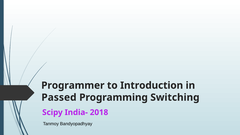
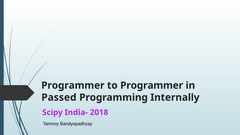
to Introduction: Introduction -> Programmer
Switching: Switching -> Internally
